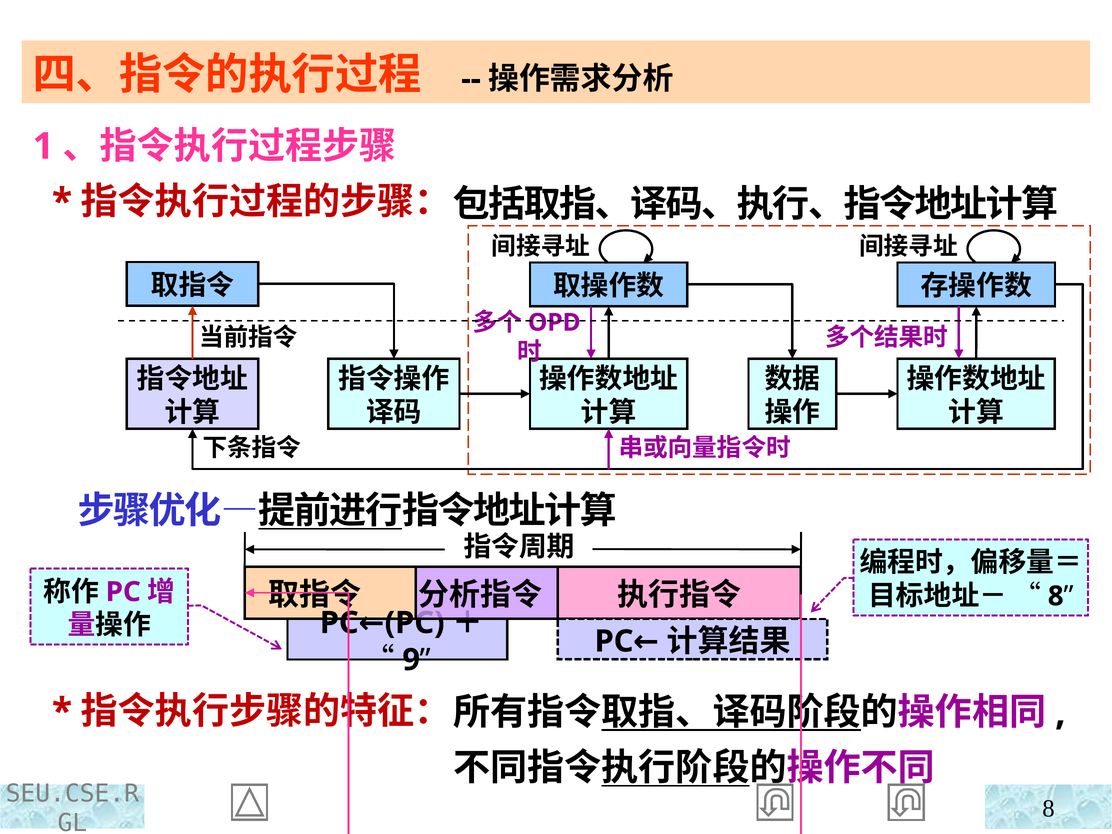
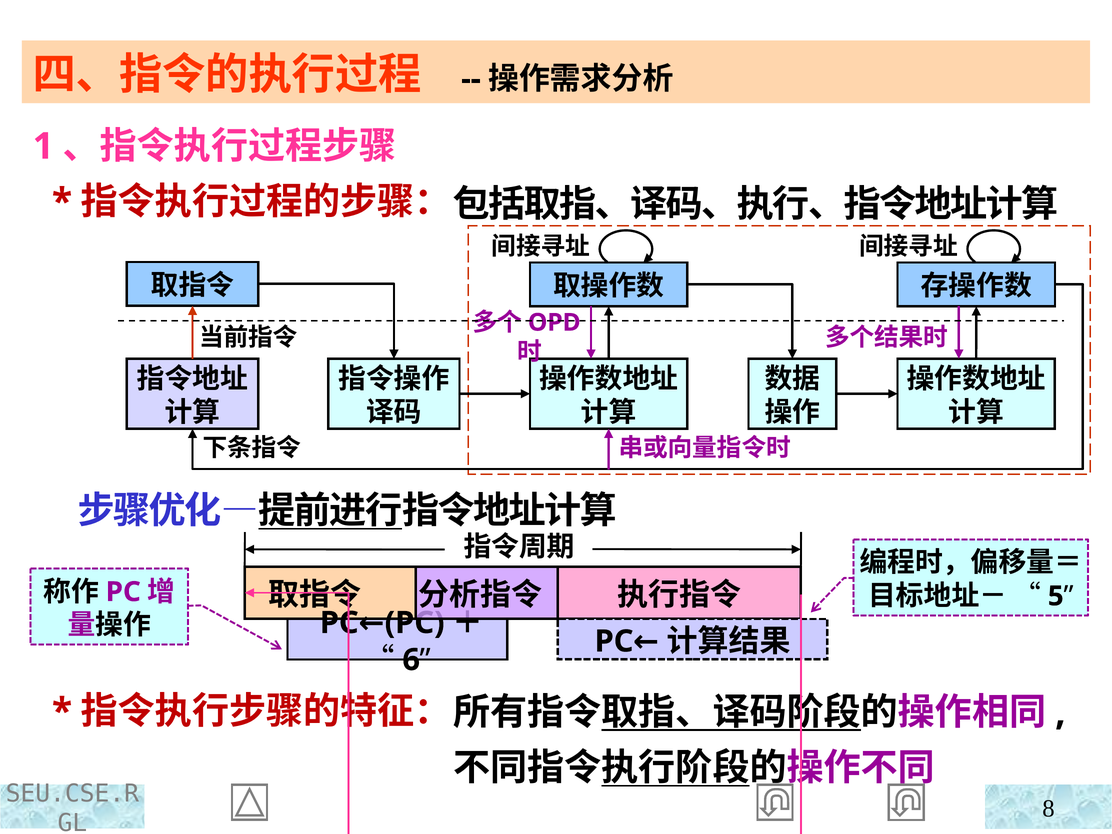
8 at (1056, 596): 8 -> 5
9: 9 -> 6
